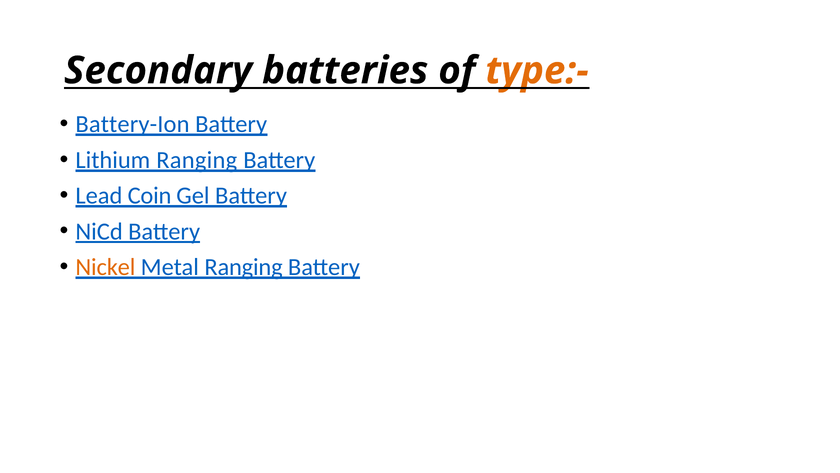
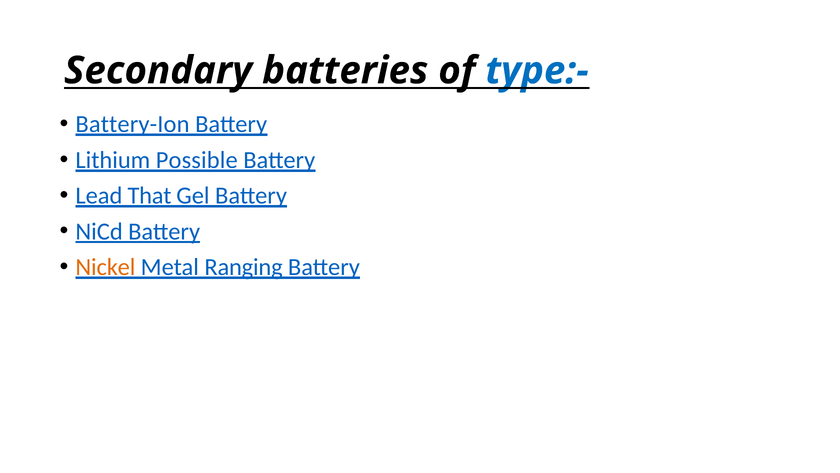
type:- colour: orange -> blue
Lithium Ranging: Ranging -> Possible
Coin: Coin -> That
